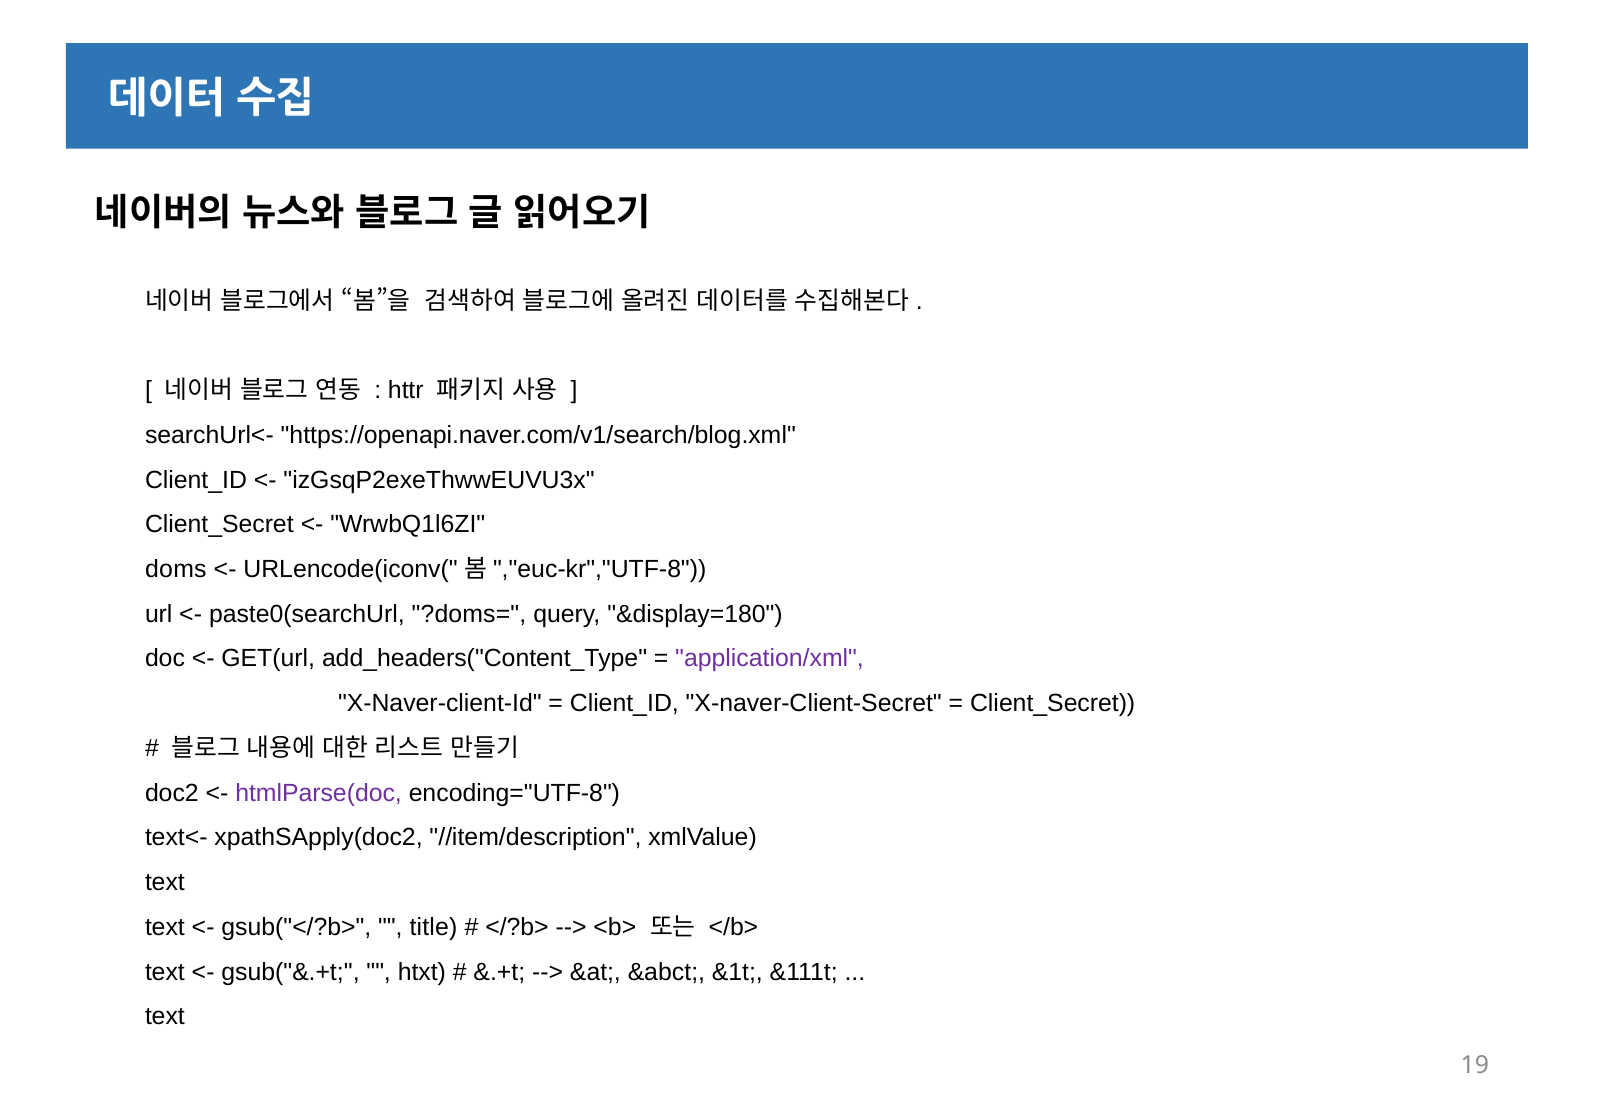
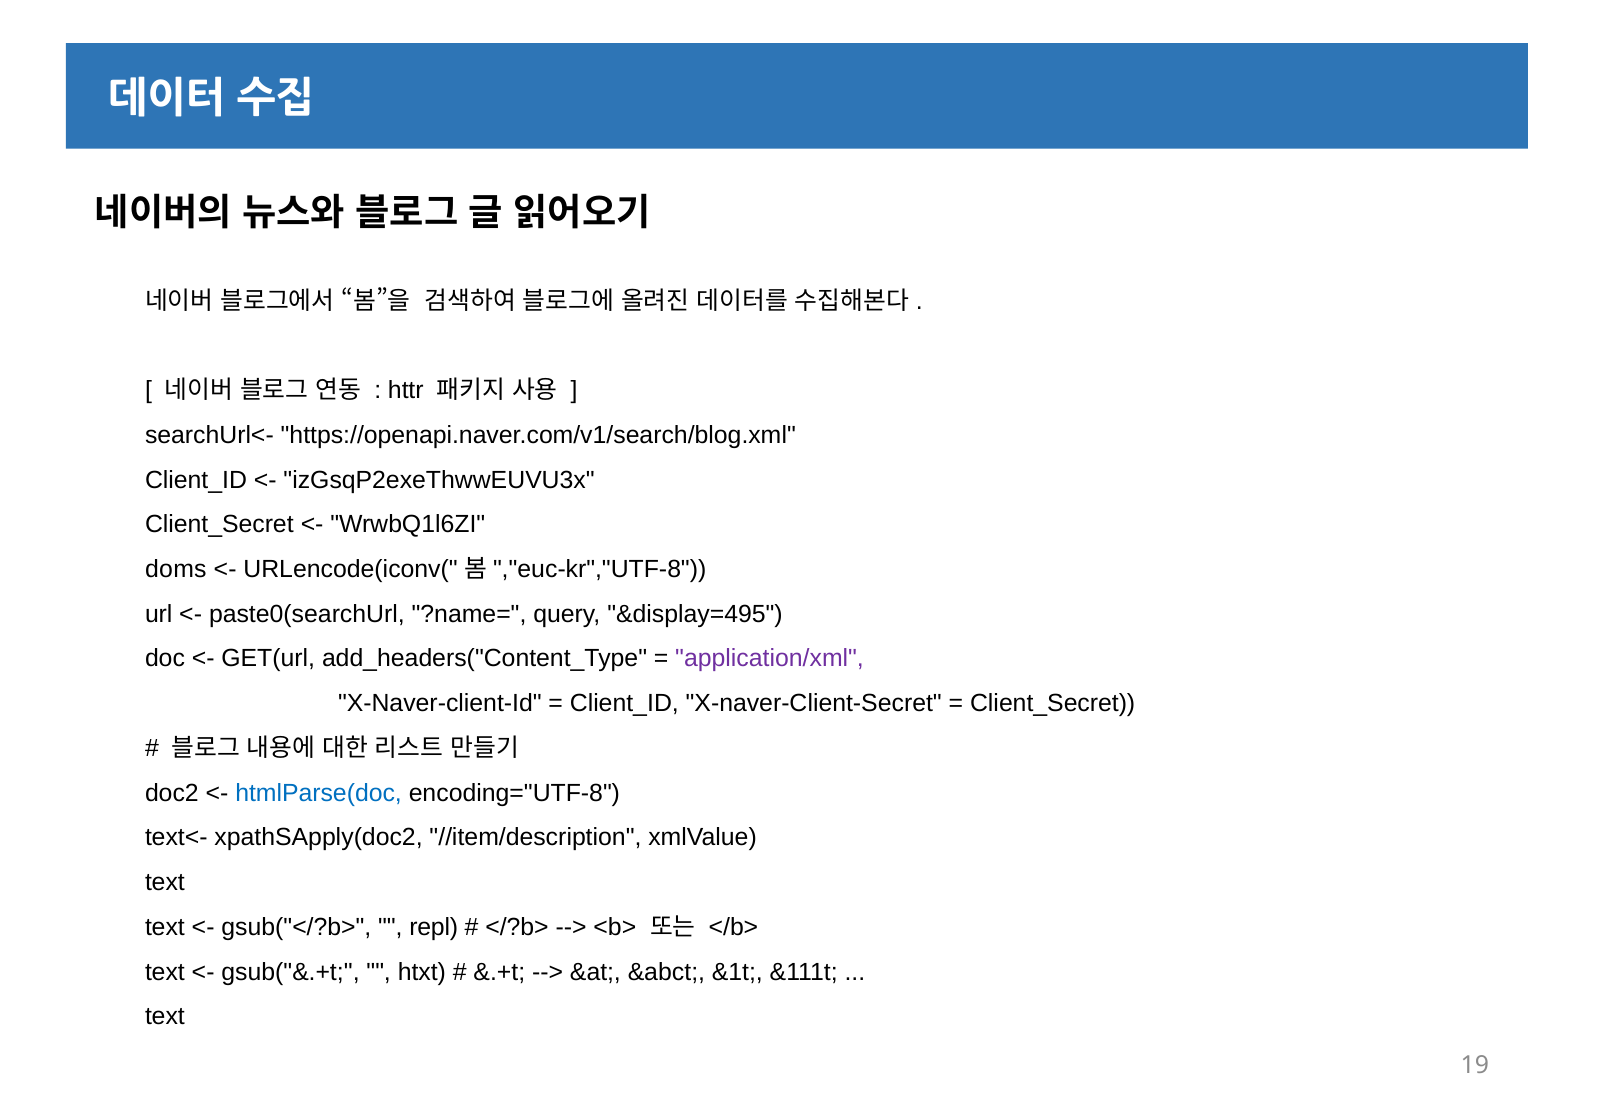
?doms=: ?doms= -> ?name=
&display=180: &display=180 -> &display=495
htmlParse(doc colour: purple -> blue
title: title -> repl
